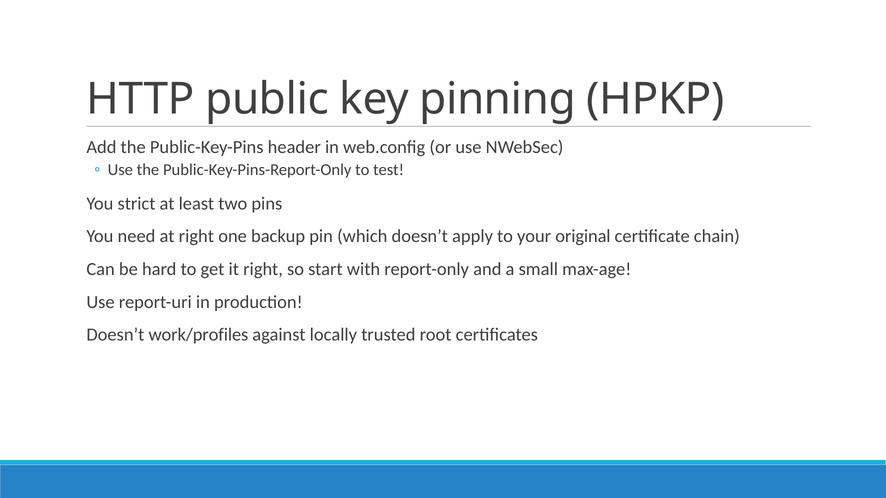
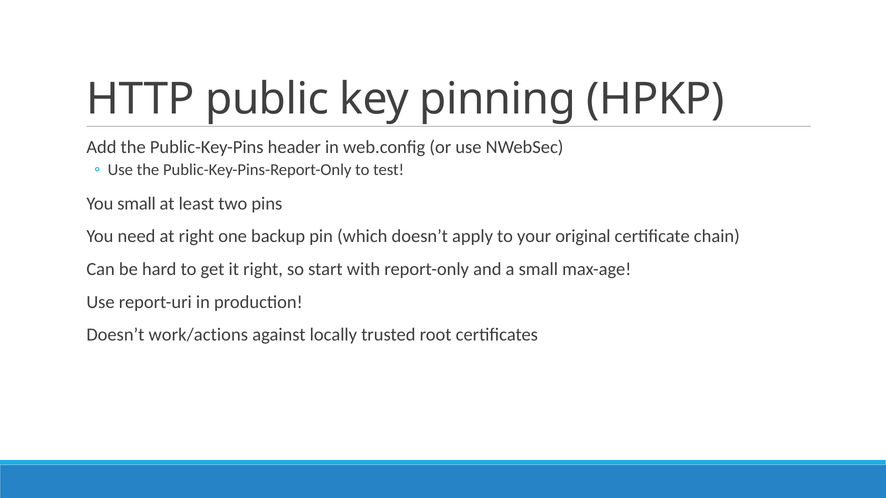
You strict: strict -> small
work/profiles: work/profiles -> work/actions
